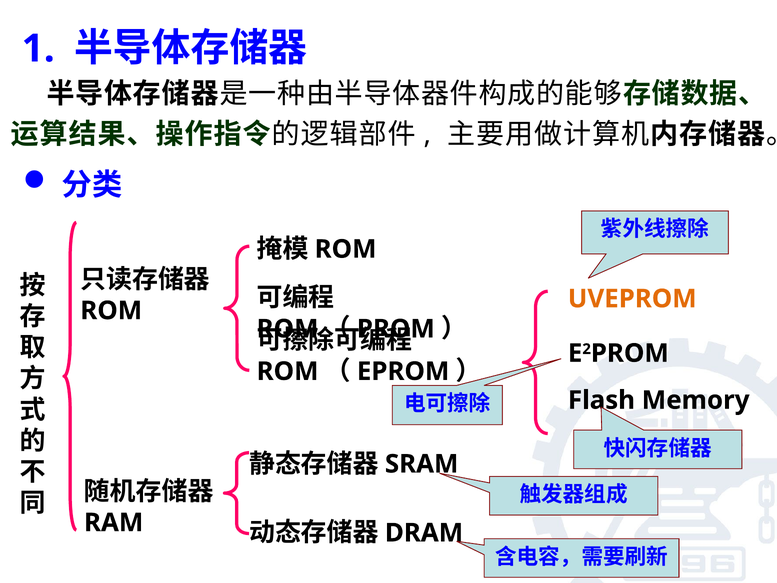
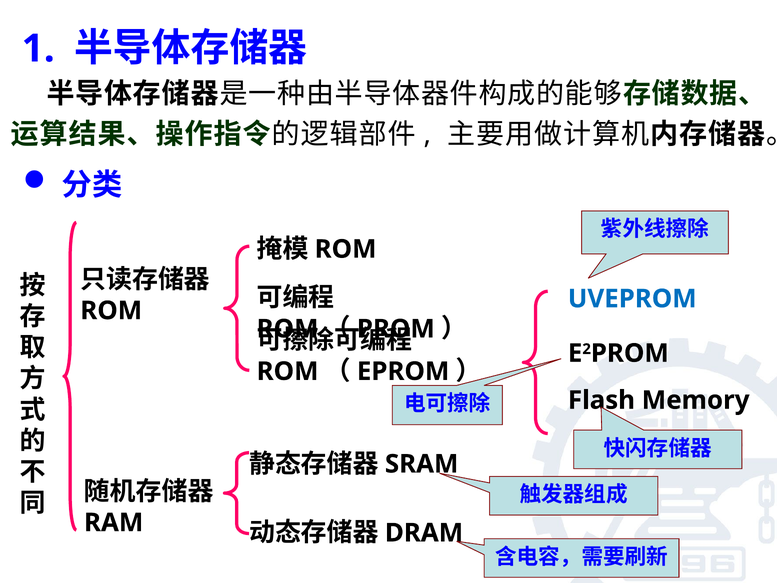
UVEPROM colour: orange -> blue
